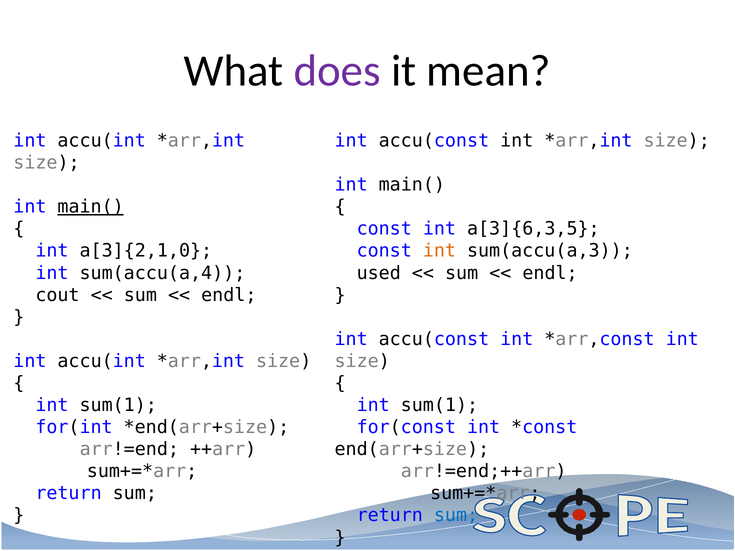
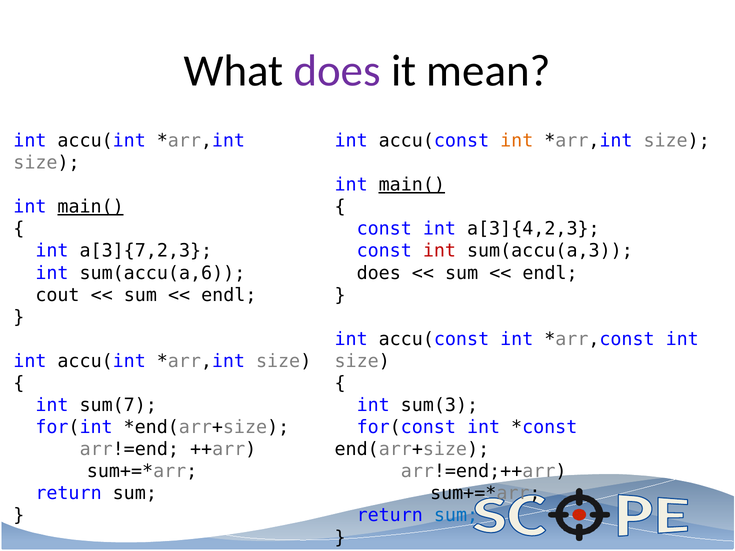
int at (517, 141) colour: black -> orange
main( at (412, 185) underline: none -> present
a[3]{6,3,5: a[3]{6,3,5 -> a[3]{4,2,3
a[3]{2,1,0: a[3]{2,1,0 -> a[3]{7,2,3
int at (439, 251) colour: orange -> red
sum(accu(a,4: sum(accu(a,4 -> sum(accu(a,6
used at (379, 273): used -> does
sum(1 at (118, 405): sum(1 -> sum(7
sum(1 at (439, 405): sum(1 -> sum(3
